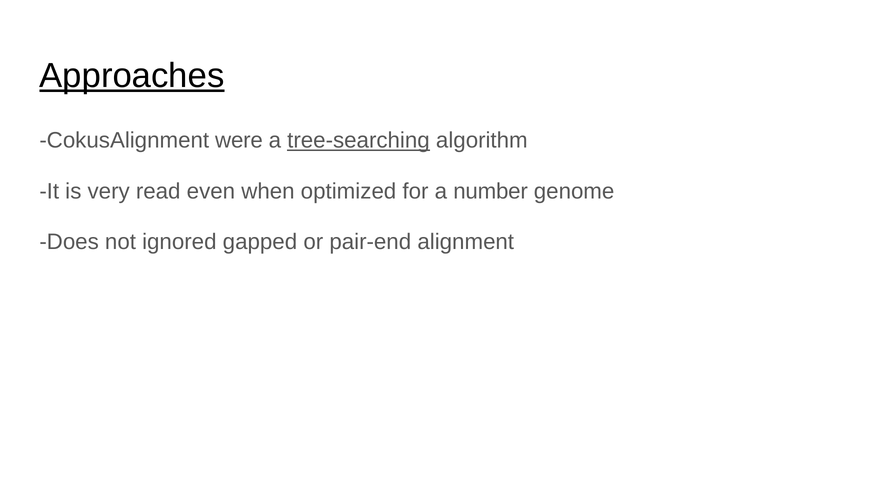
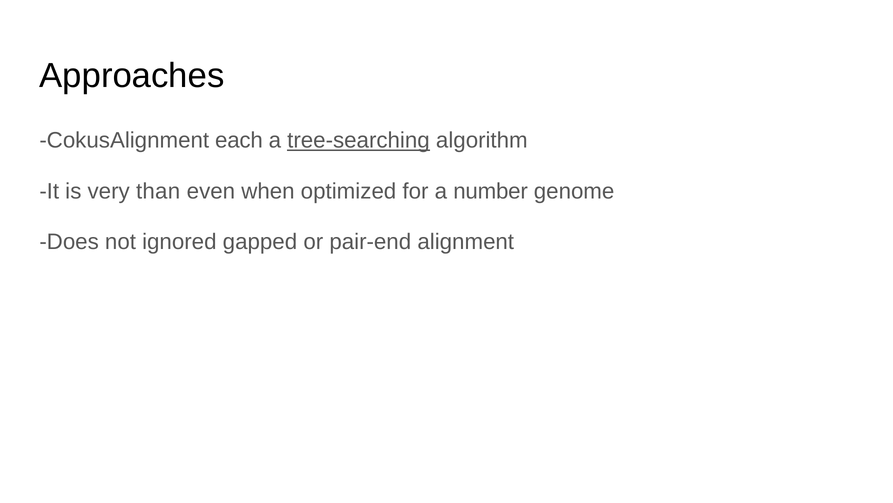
Approaches underline: present -> none
were: were -> each
read: read -> than
